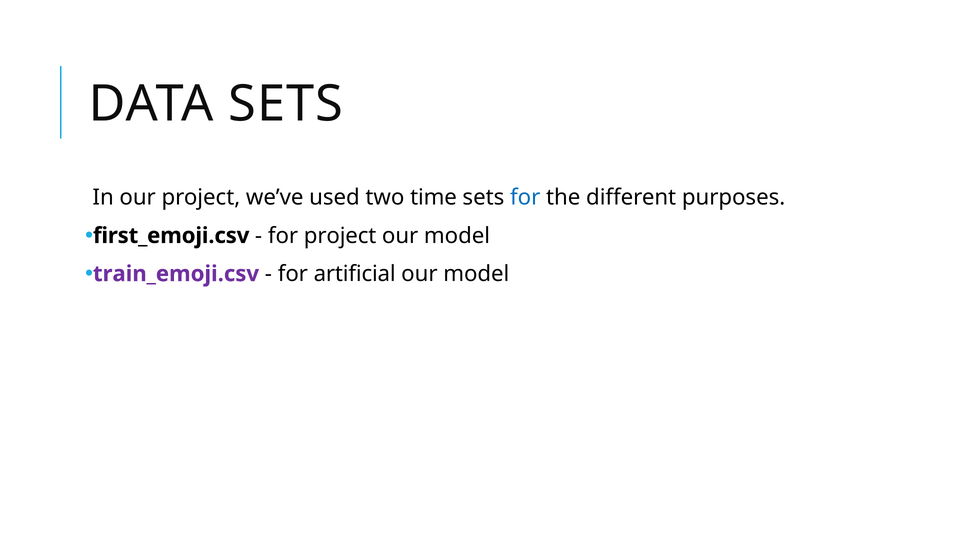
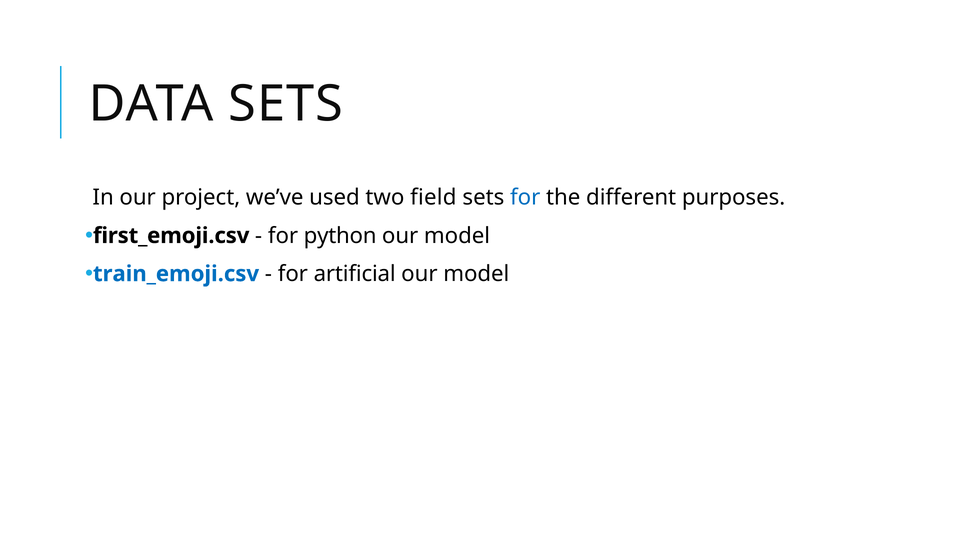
time: time -> field
for project: project -> python
train_emoji.csv colour: purple -> blue
